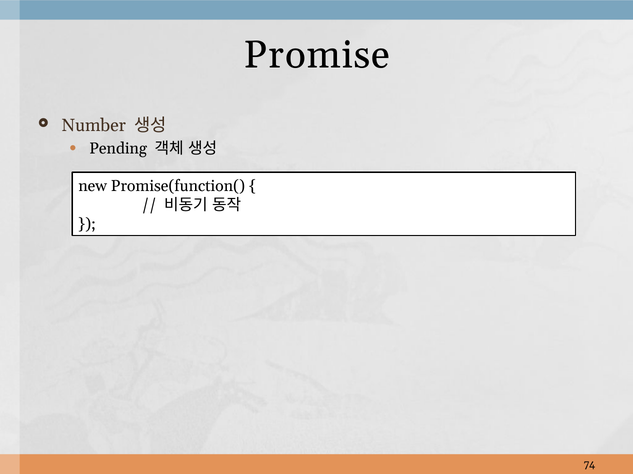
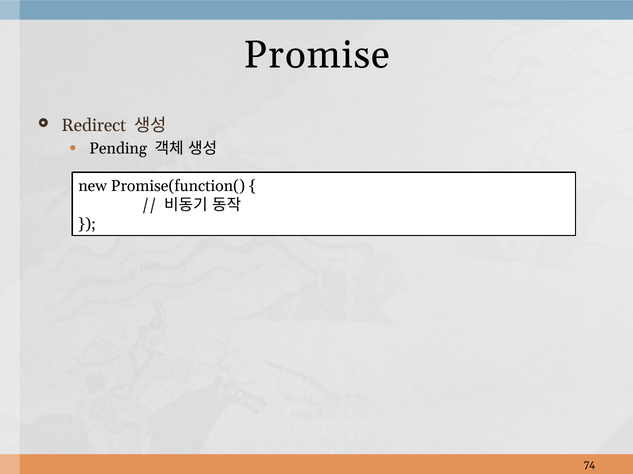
Number: Number -> Redirect
